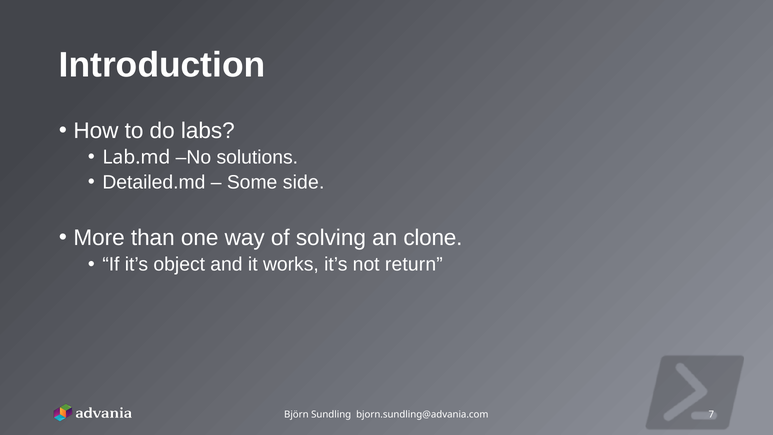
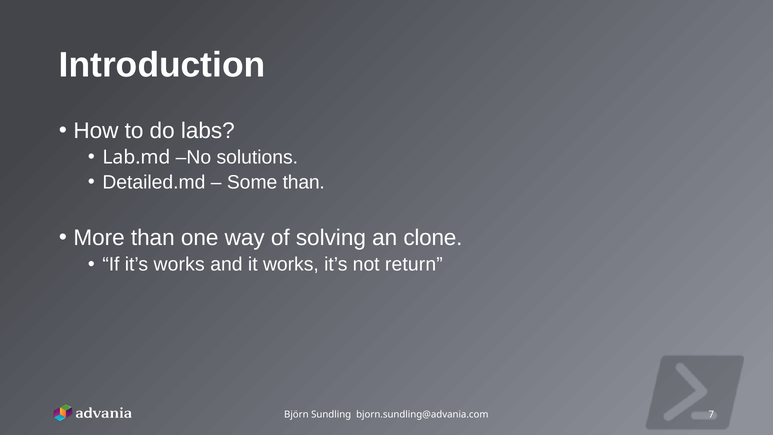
Some side: side -> than
it’s object: object -> works
